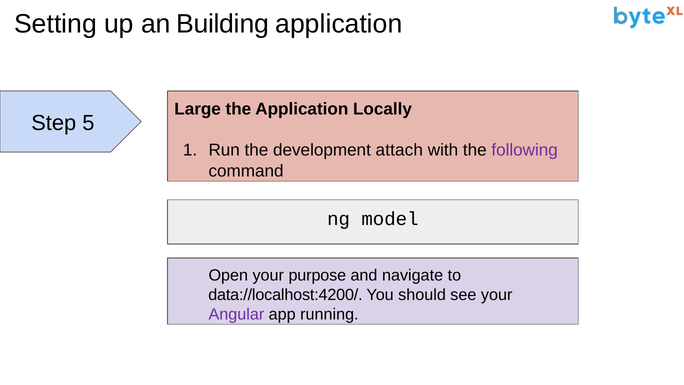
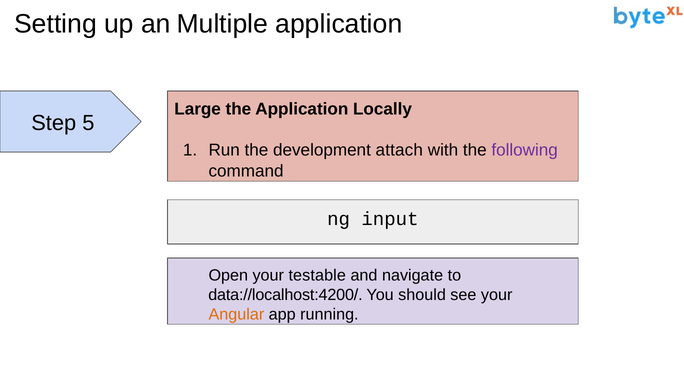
Building: Building -> Multiple
model: model -> input
purpose: purpose -> testable
Angular colour: purple -> orange
